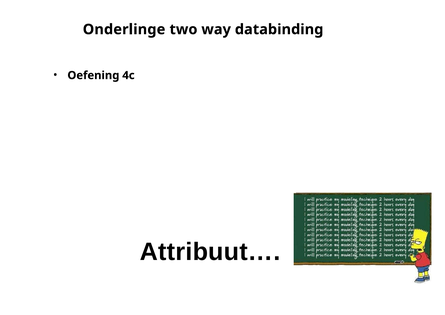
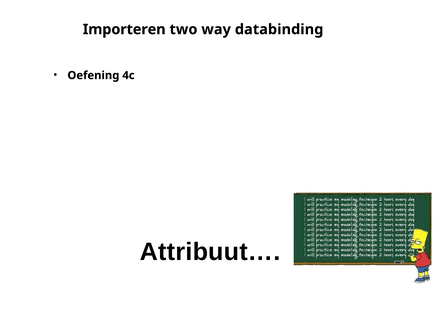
Onderlinge: Onderlinge -> Importeren
